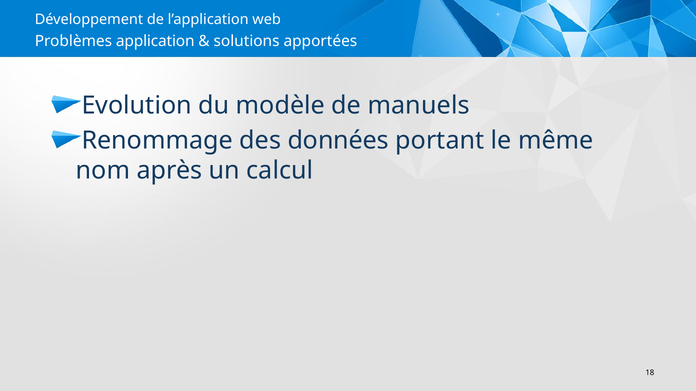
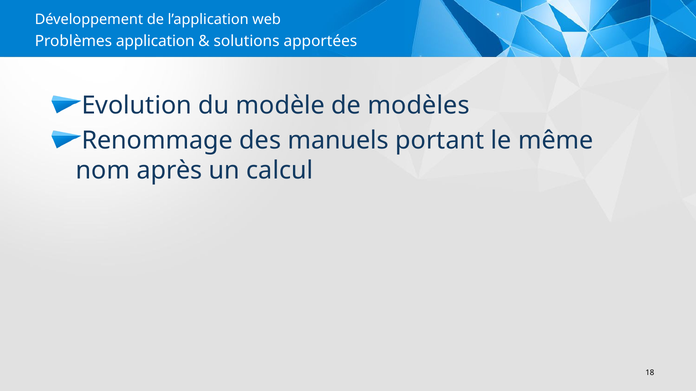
manuels: manuels -> modèles
données: données -> manuels
